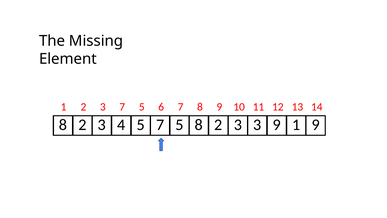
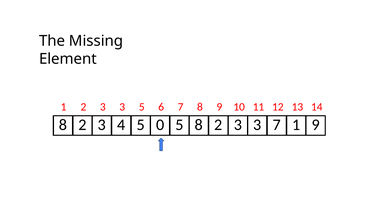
1 2 3 7: 7 -> 3
5 7: 7 -> 0
3 9: 9 -> 7
